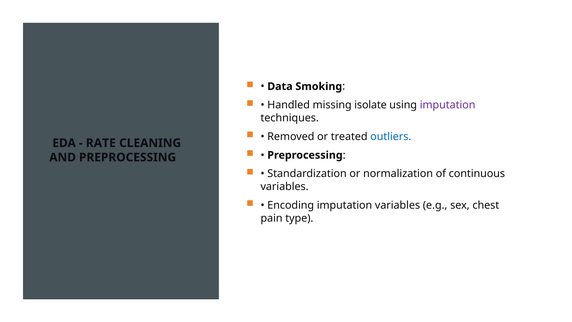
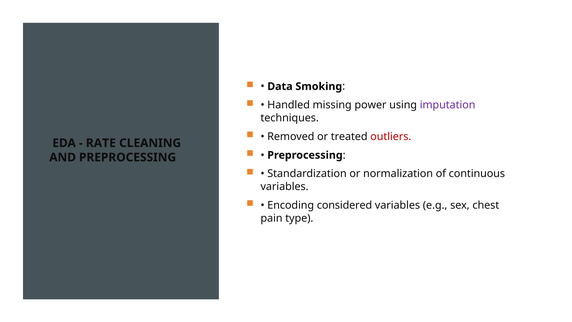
isolate: isolate -> power
outliers colour: blue -> red
Encoding imputation: imputation -> considered
